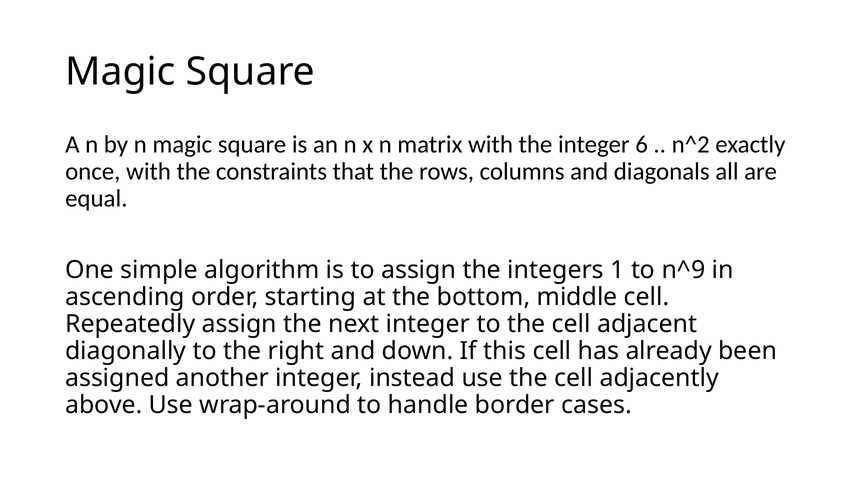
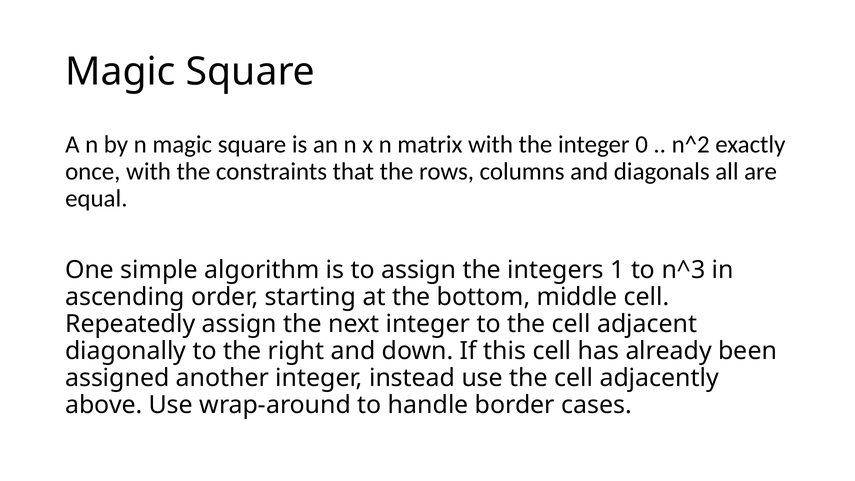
6: 6 -> 0
n^9: n^9 -> n^3
